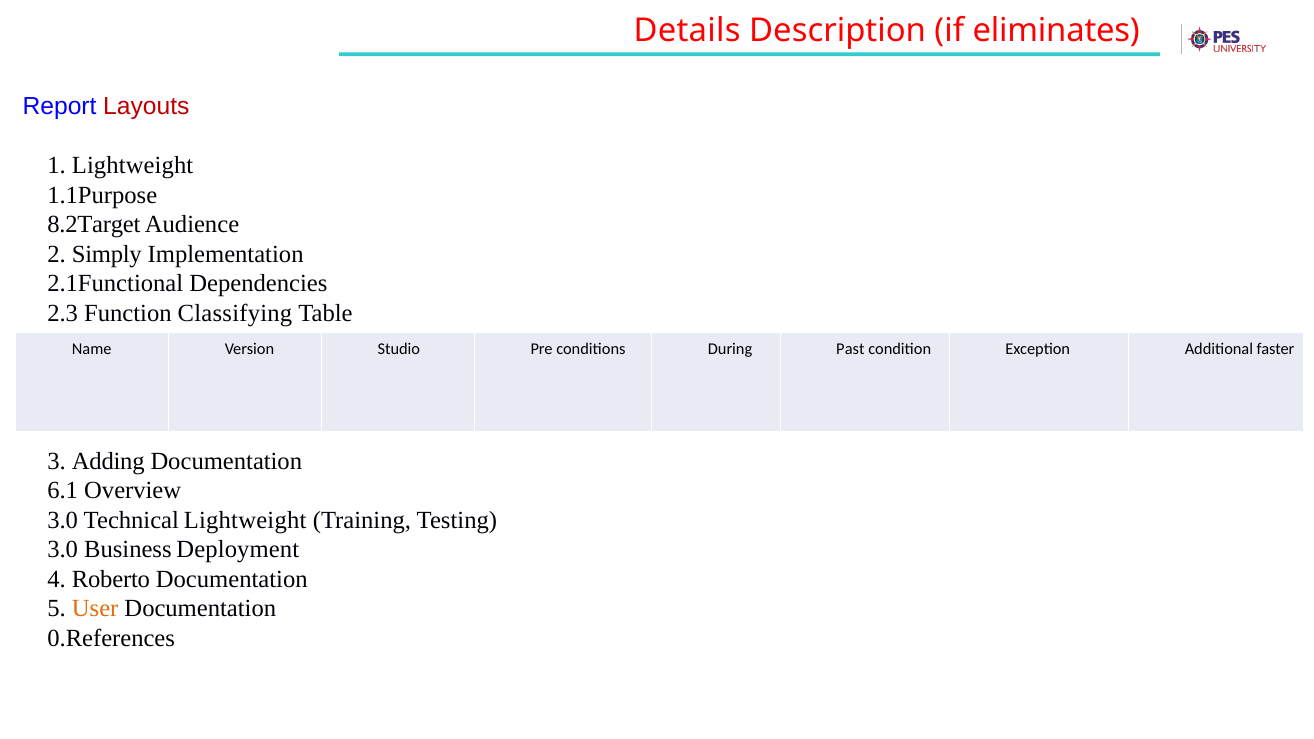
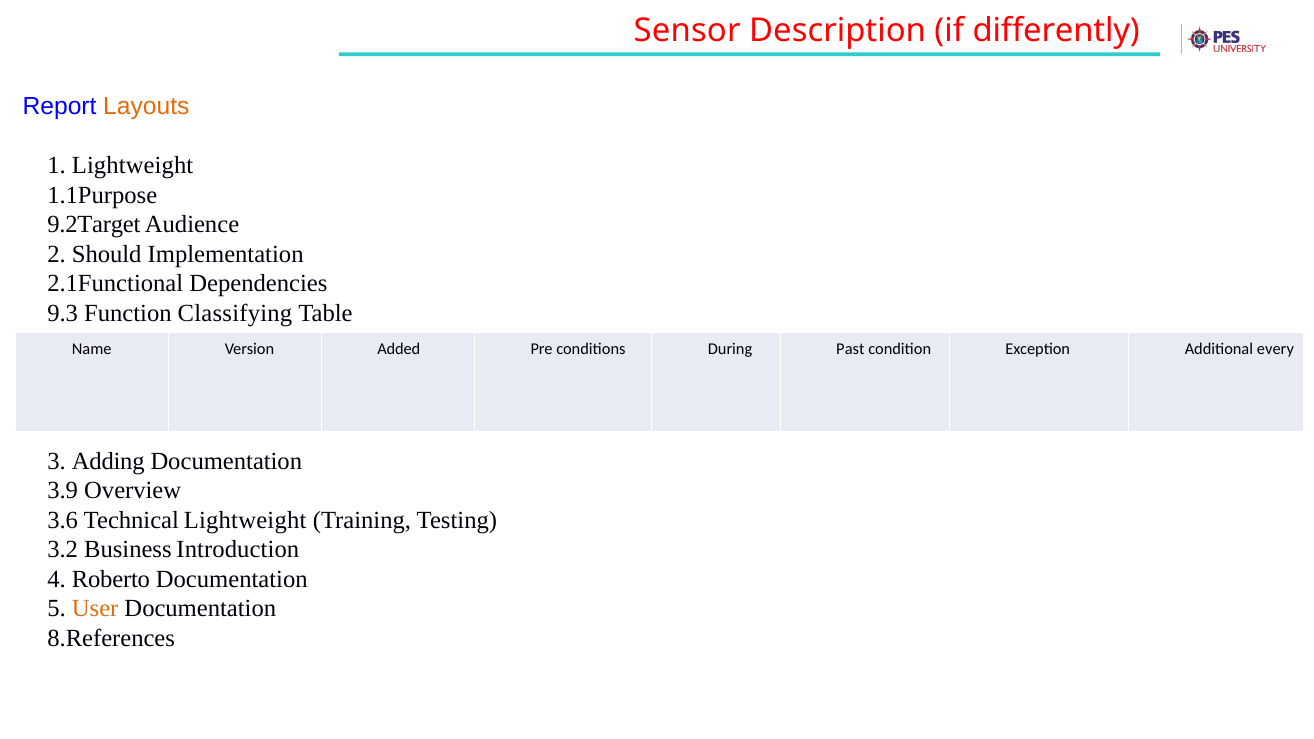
Details: Details -> Sensor
eliminates: eliminates -> differently
Layouts colour: red -> orange
8.2Target: 8.2Target -> 9.2Target
Simply: Simply -> Should
2.3: 2.3 -> 9.3
Studio: Studio -> Added
faster: faster -> every
6.1: 6.1 -> 3.9
3.0 at (63, 520): 3.0 -> 3.6
3.0 at (63, 550): 3.0 -> 3.2
Deployment: Deployment -> Introduction
0.References: 0.References -> 8.References
